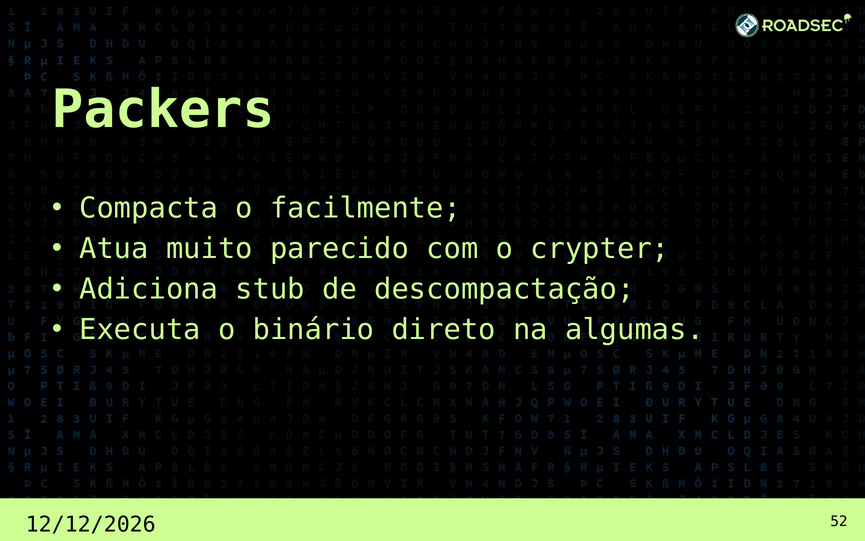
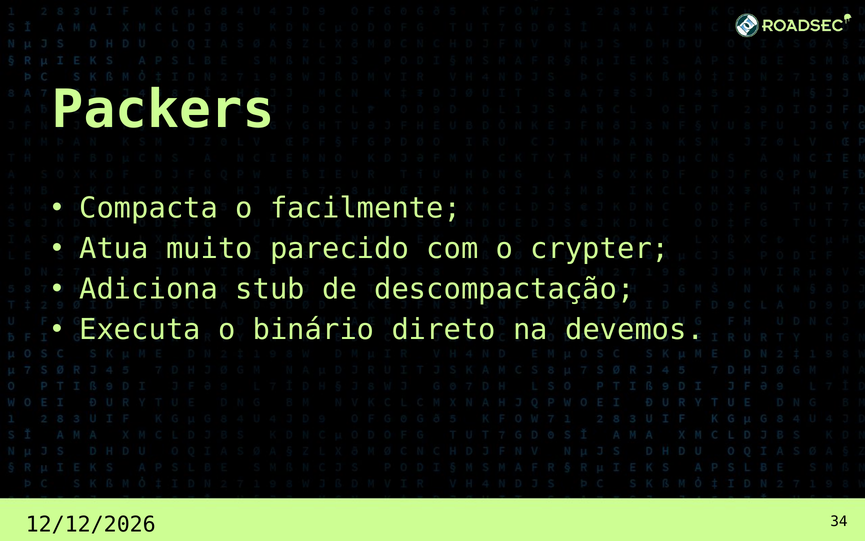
algumas: algumas -> devemos
52: 52 -> 34
